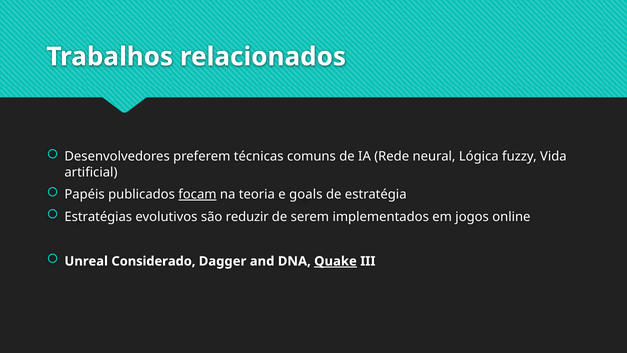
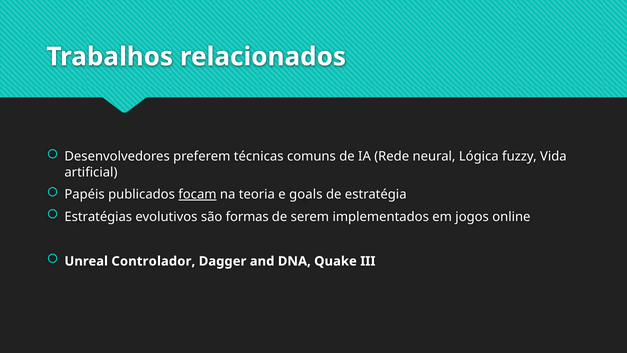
reduzir: reduzir -> formas
Considerado: Considerado -> Controlador
Quake underline: present -> none
